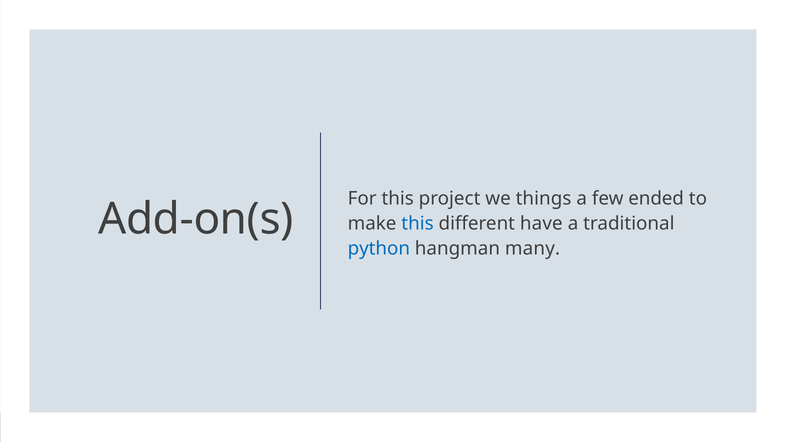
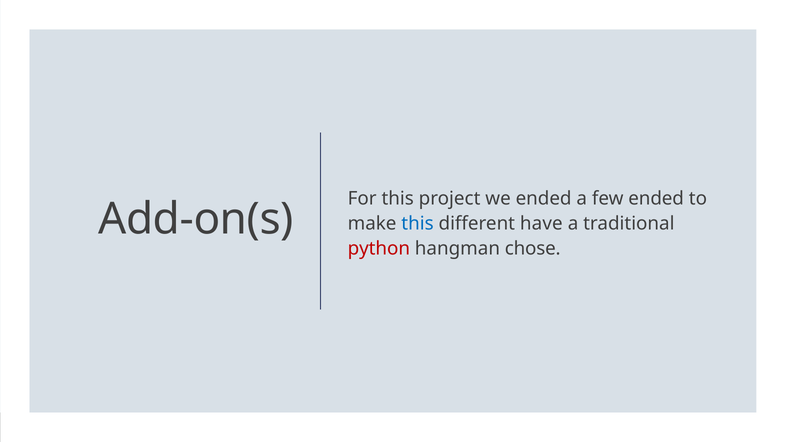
we things: things -> ended
python colour: blue -> red
many: many -> chose
